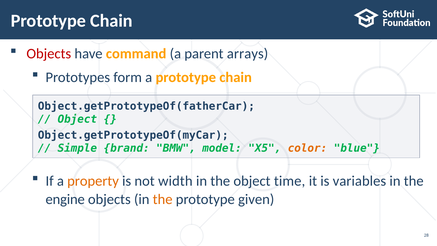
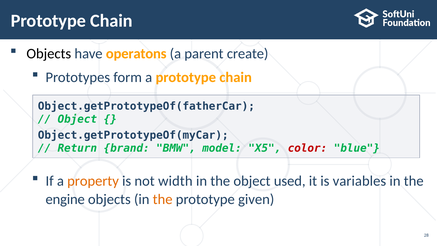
Objects at (49, 54) colour: red -> black
command: command -> operatons
arrays: arrays -> create
Simple: Simple -> Return
color colour: orange -> red
time: time -> used
